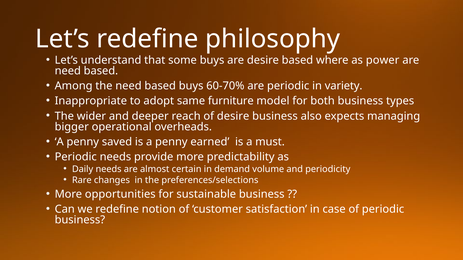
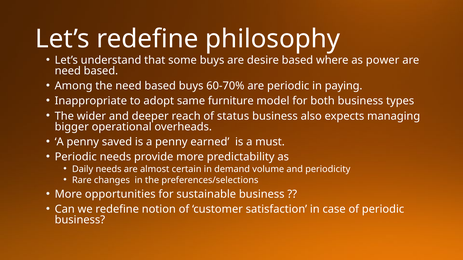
variety: variety -> paying
of desire: desire -> status
